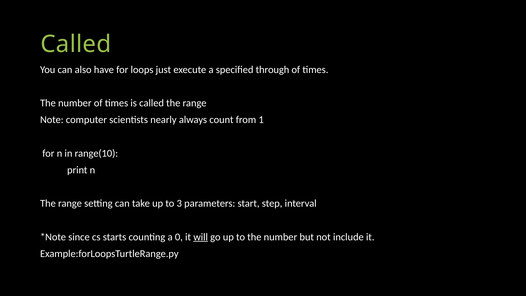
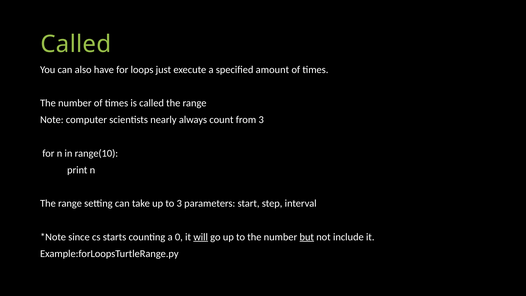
through: through -> amount
from 1: 1 -> 3
but underline: none -> present
